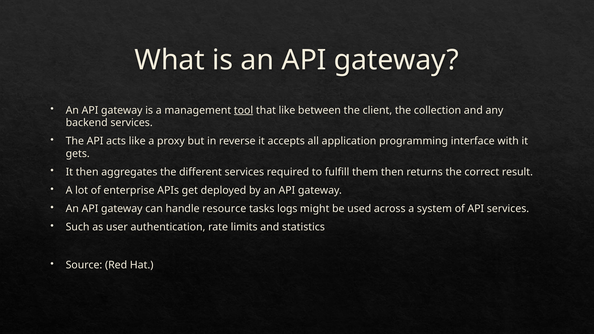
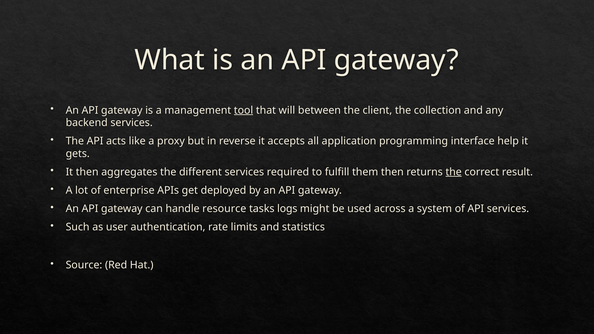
that like: like -> will
with: with -> help
the at (454, 172) underline: none -> present
